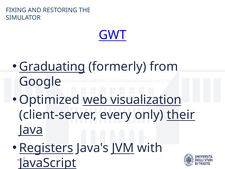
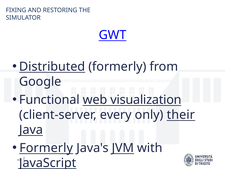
Graduating: Graduating -> Distributed
Optimized: Optimized -> Functional
Registers at (46, 148): Registers -> Formerly
